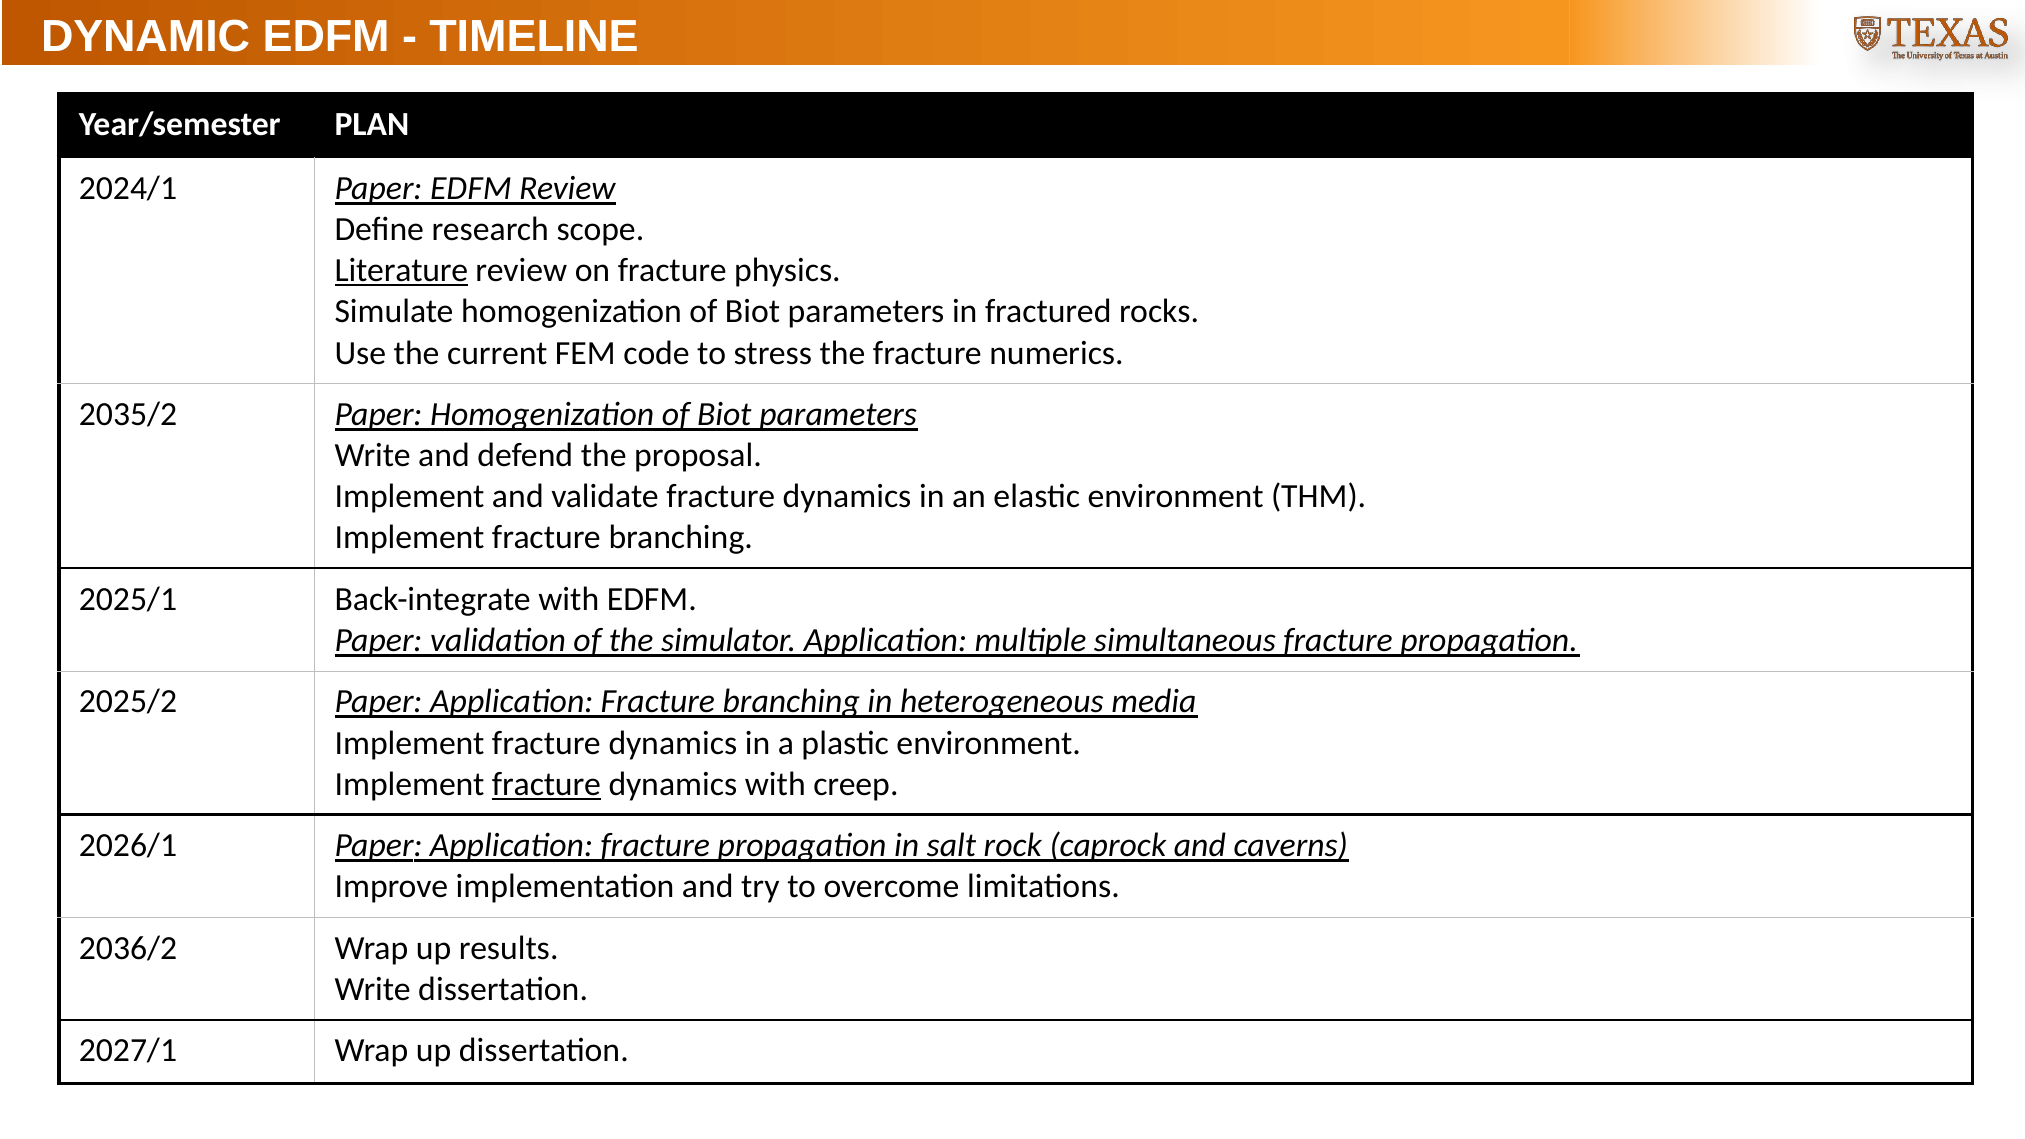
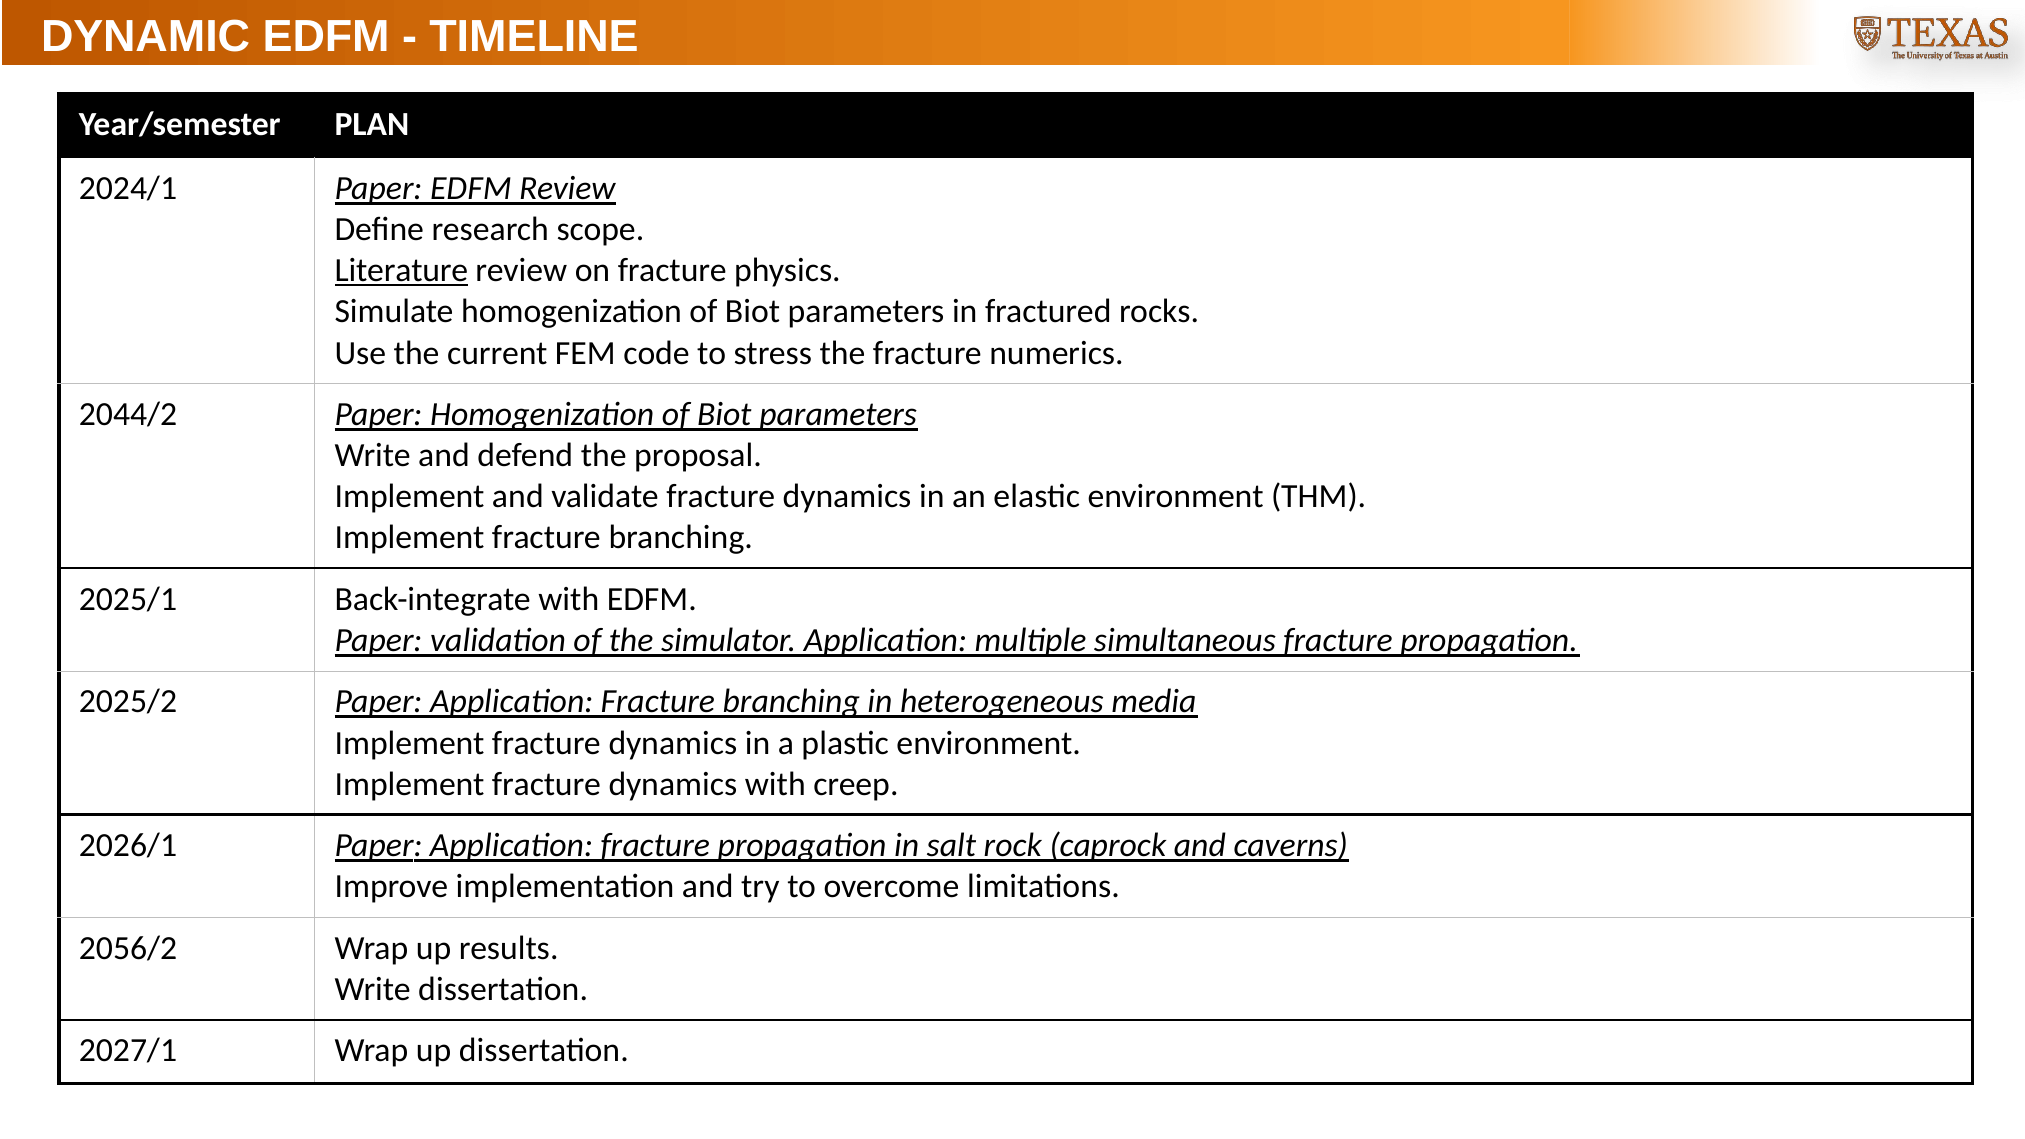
2035/2: 2035/2 -> 2044/2
fracture at (546, 784) underline: present -> none
2036/2: 2036/2 -> 2056/2
